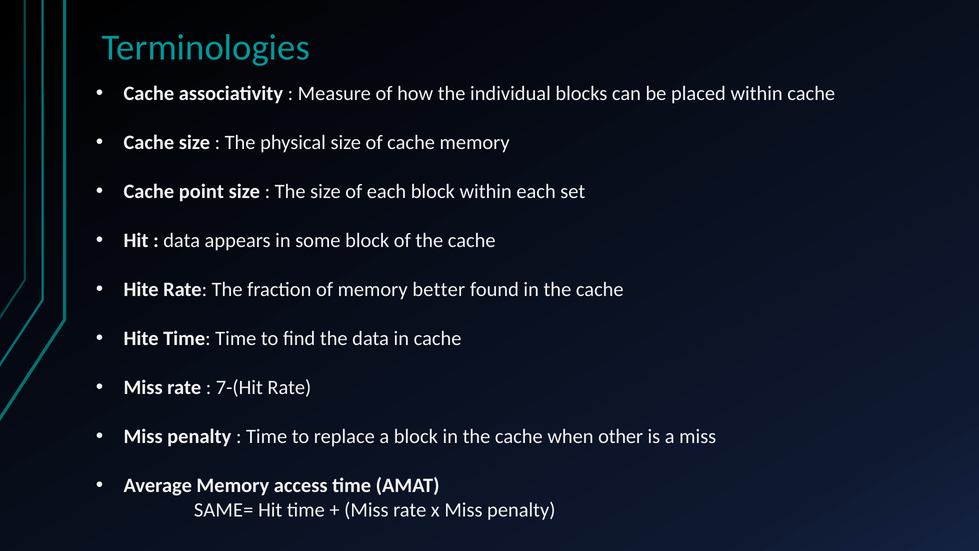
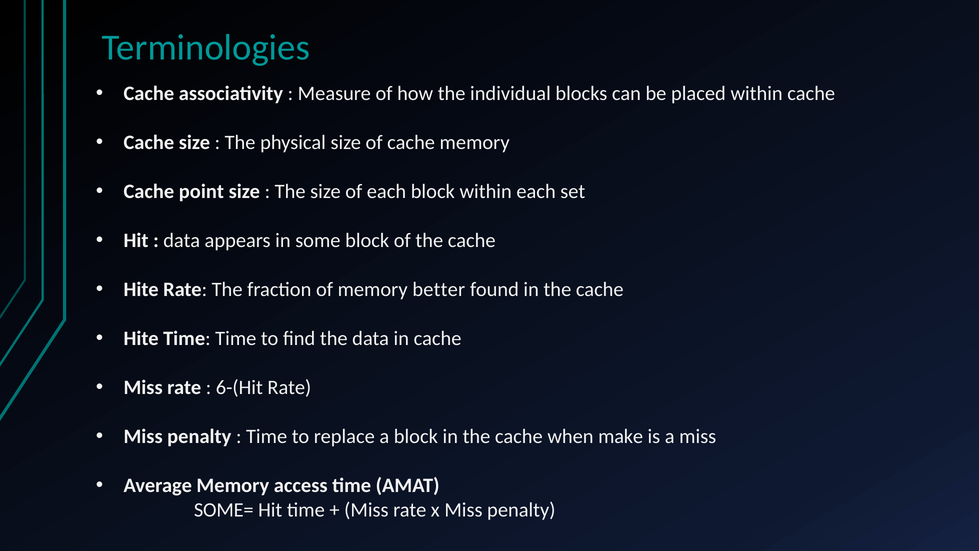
7-(Hit: 7-(Hit -> 6-(Hit
other: other -> make
SAME=: SAME= -> SOME=
